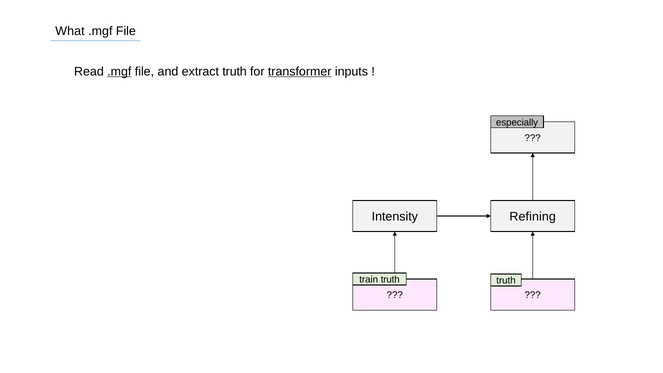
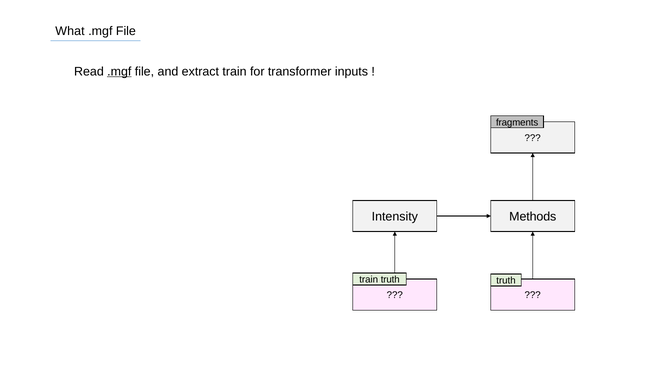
extract truth: truth -> train
transformer underline: present -> none
especially: especially -> fragments
Refining: Refining -> Methods
